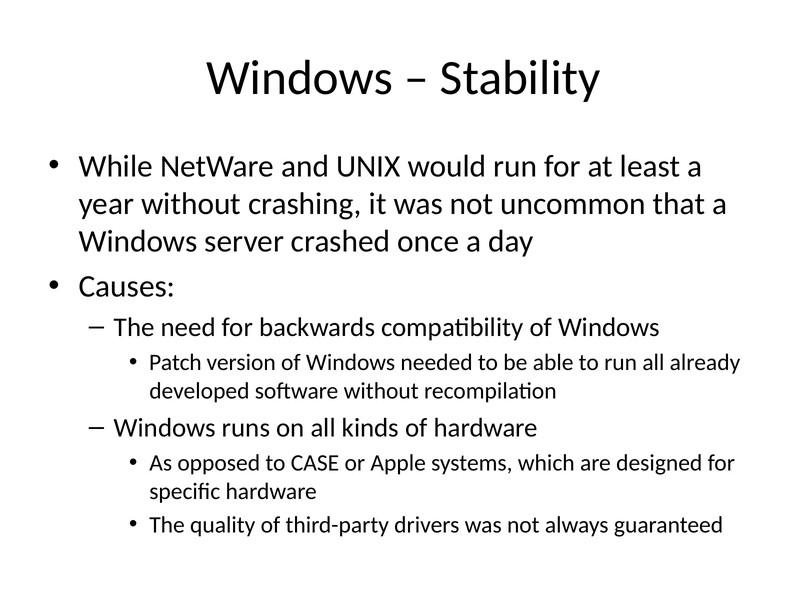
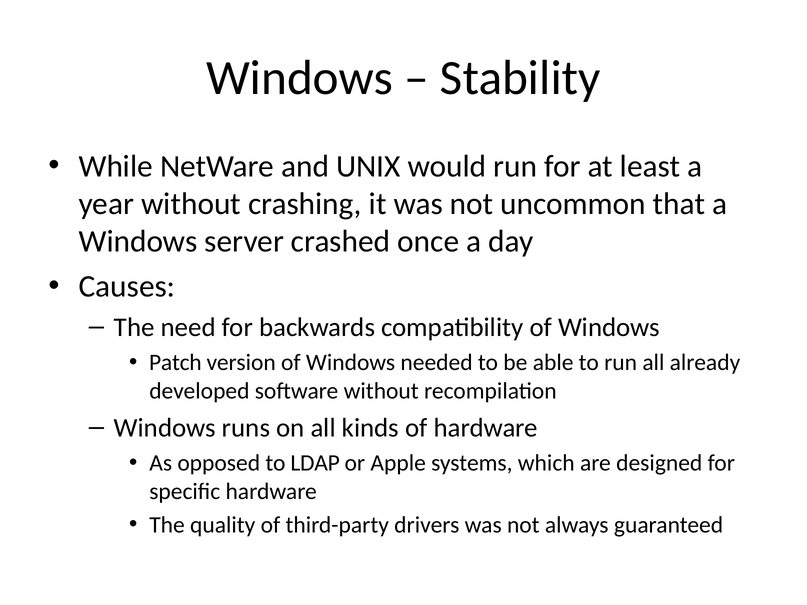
CASE: CASE -> LDAP
